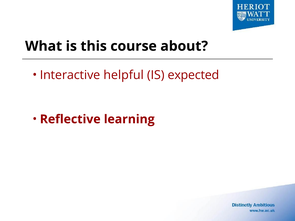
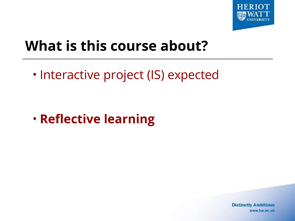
helpful: helpful -> project
